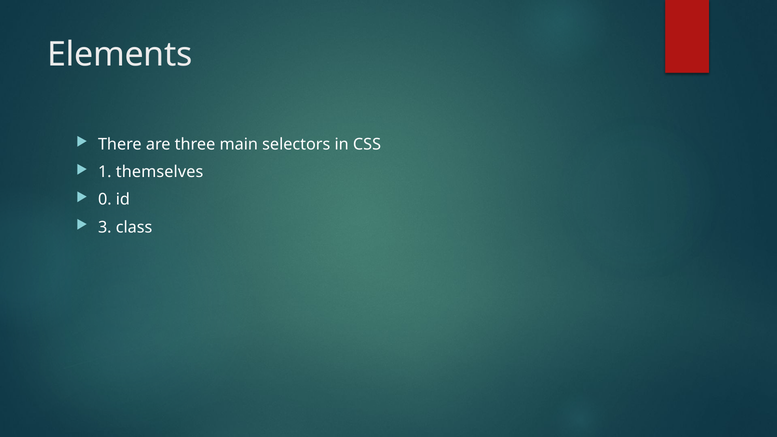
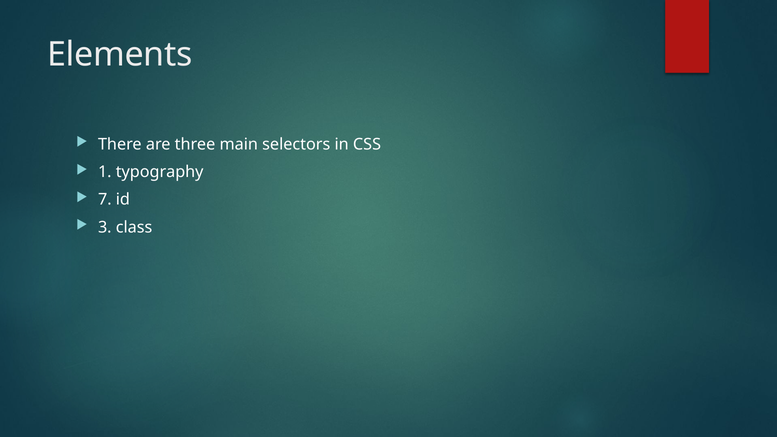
themselves: themselves -> typography
0: 0 -> 7
